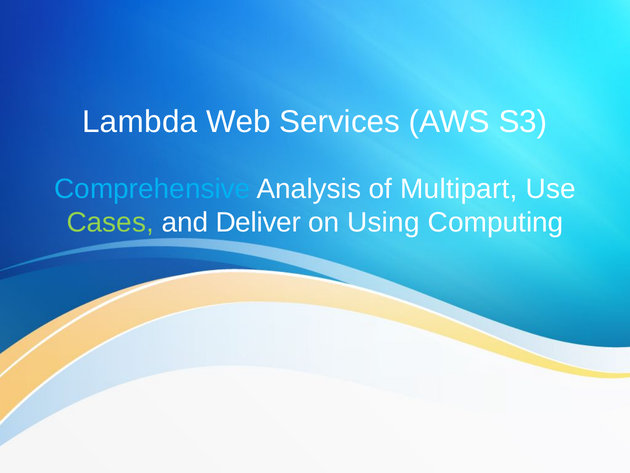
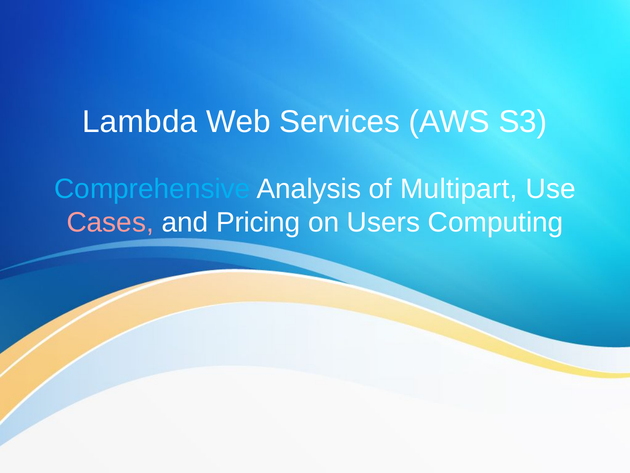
Cases colour: light green -> pink
Deliver: Deliver -> Pricing
Using: Using -> Users
